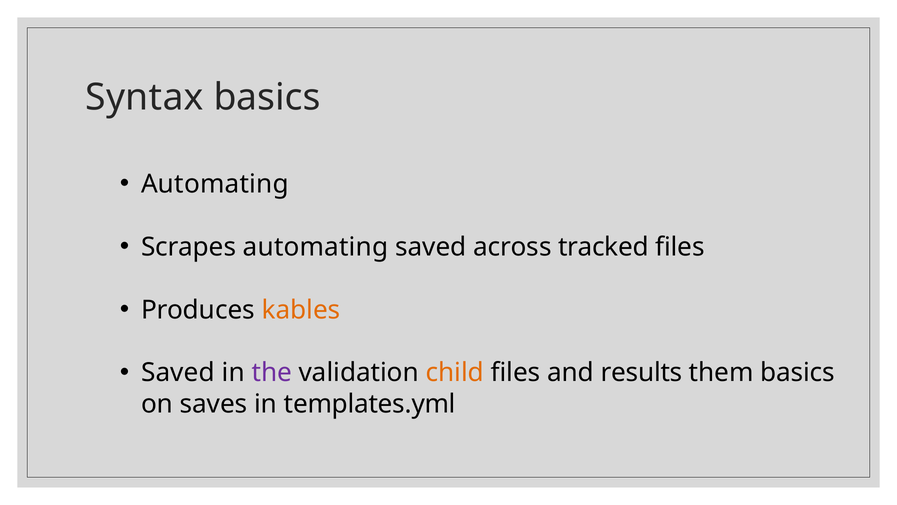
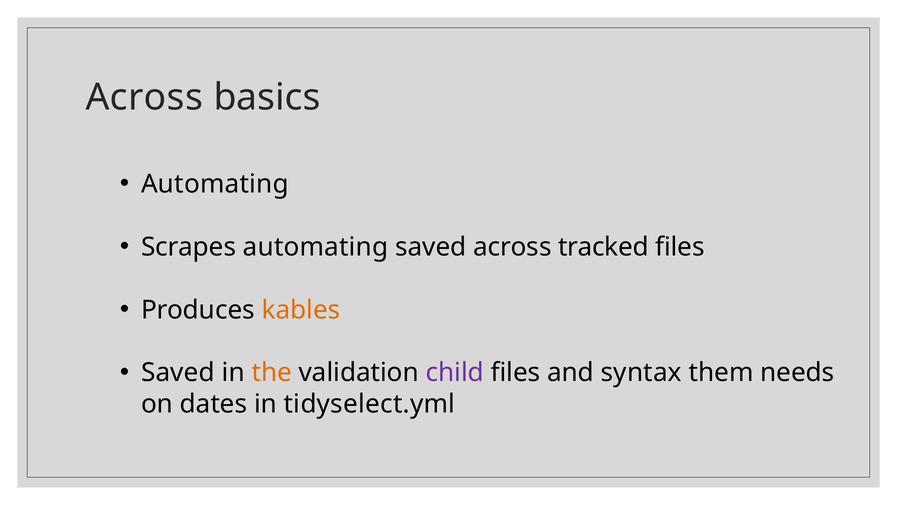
Syntax at (144, 97): Syntax -> Across
the colour: purple -> orange
child colour: orange -> purple
results: results -> syntax
them basics: basics -> needs
saves: saves -> dates
templates.yml: templates.yml -> tidyselect.yml
